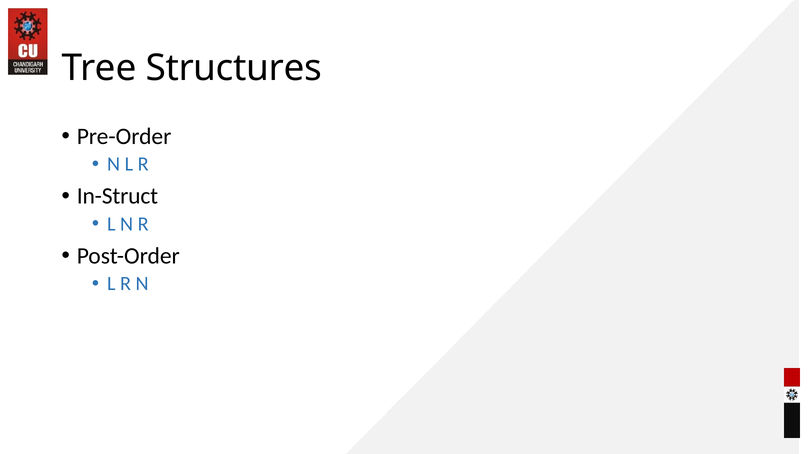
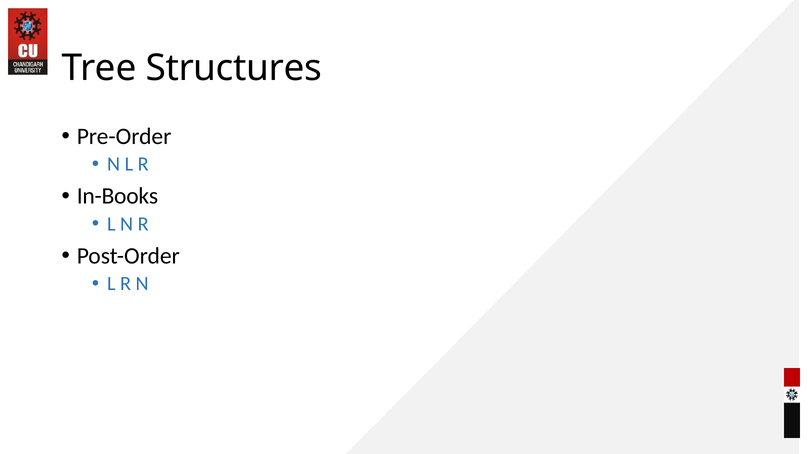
In-Struct: In-Struct -> In-Books
